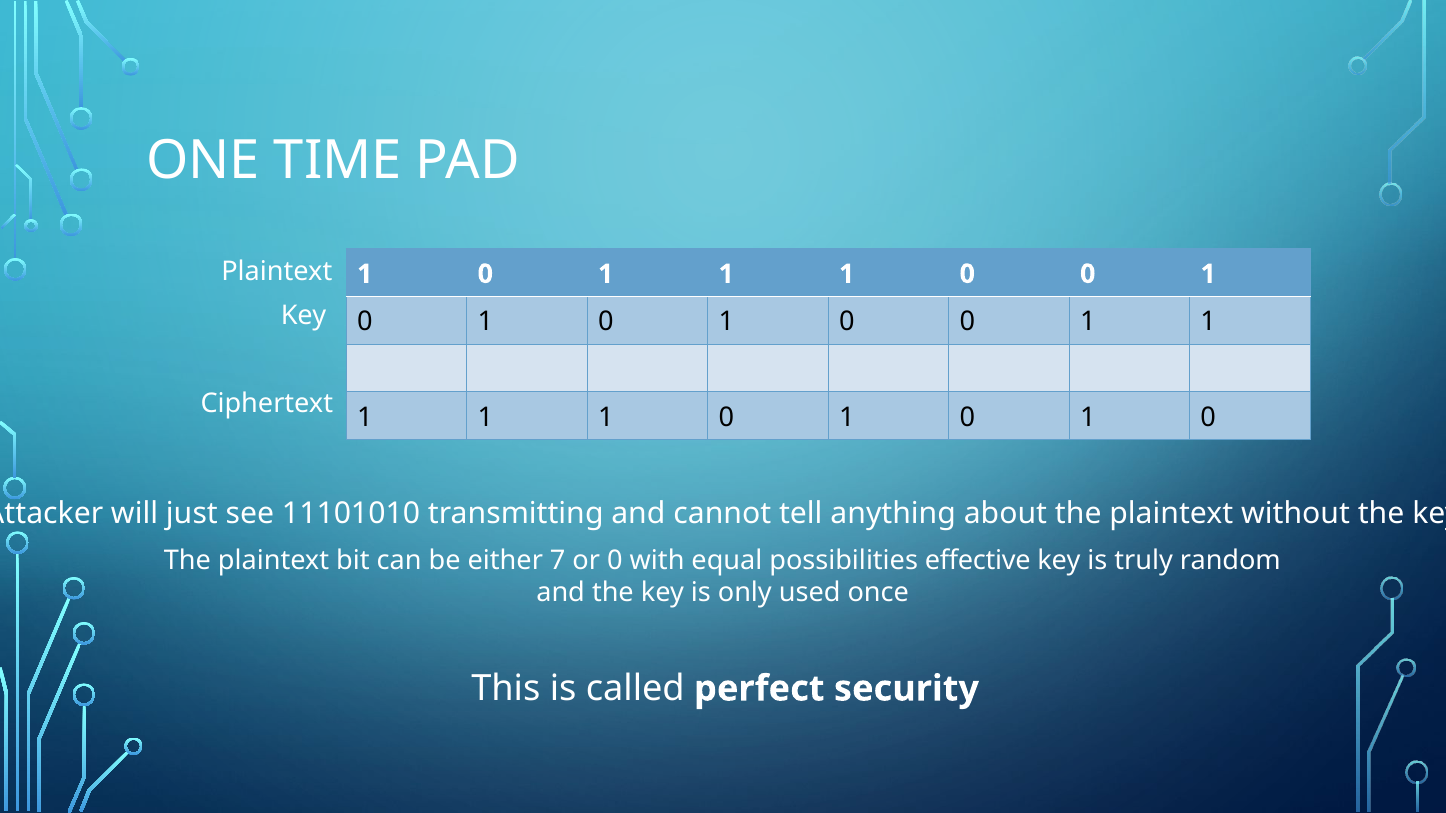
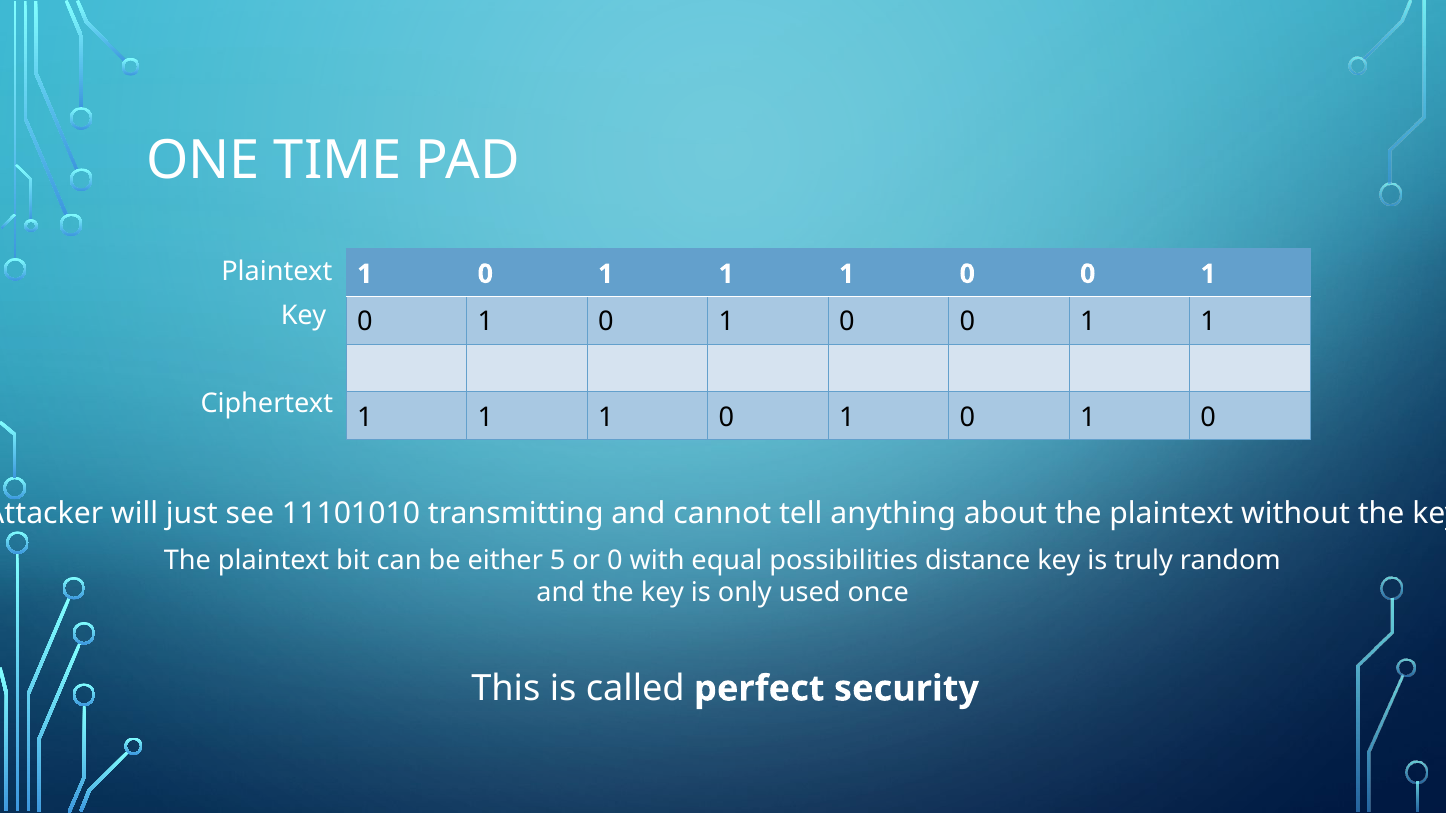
7: 7 -> 5
effective: effective -> distance
